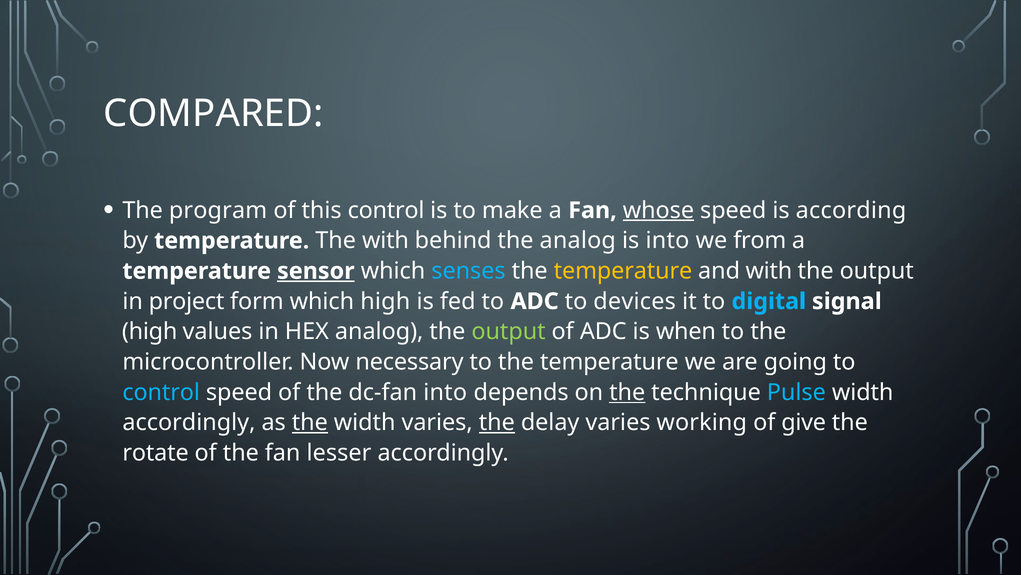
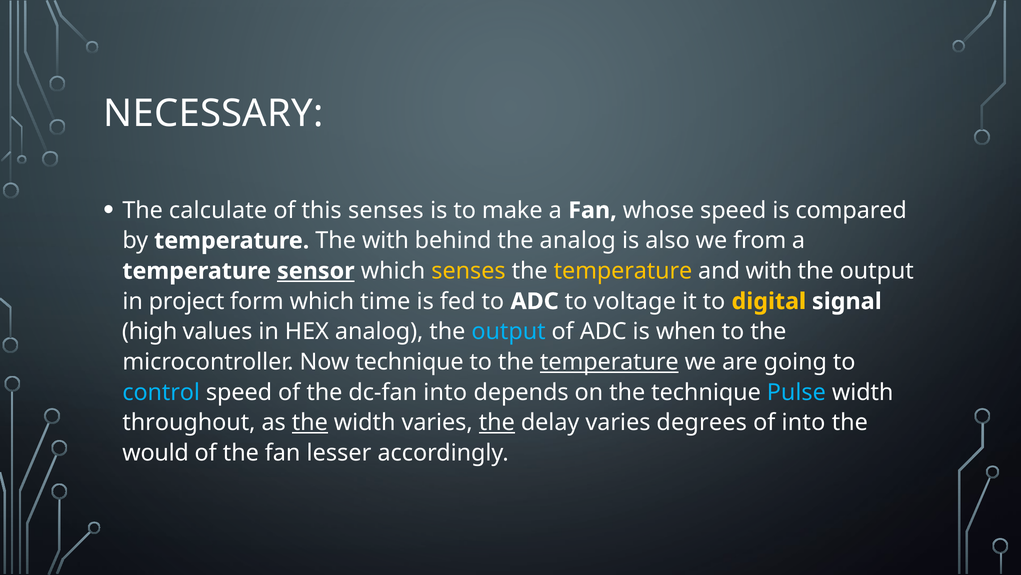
COMPARED: COMPARED -> NECESSARY
program: program -> calculate
this control: control -> senses
whose underline: present -> none
according: according -> compared
is into: into -> also
senses at (469, 271) colour: light blue -> yellow
which high: high -> time
devices: devices -> voltage
digital colour: light blue -> yellow
output at (509, 331) colour: light green -> light blue
Now necessary: necessary -> technique
temperature at (609, 362) underline: none -> present
the at (627, 392) underline: present -> none
accordingly at (189, 422): accordingly -> throughout
working: working -> degrees
of give: give -> into
rotate: rotate -> would
